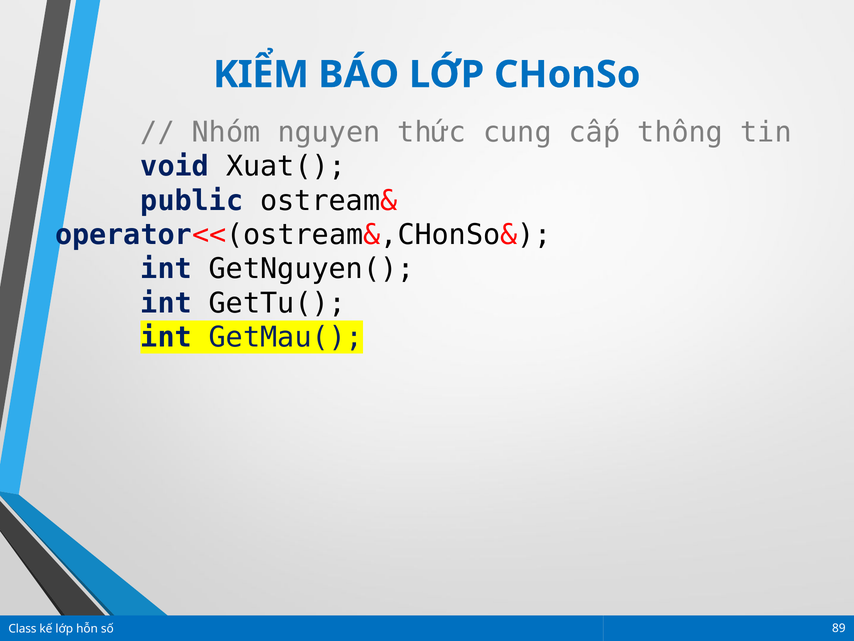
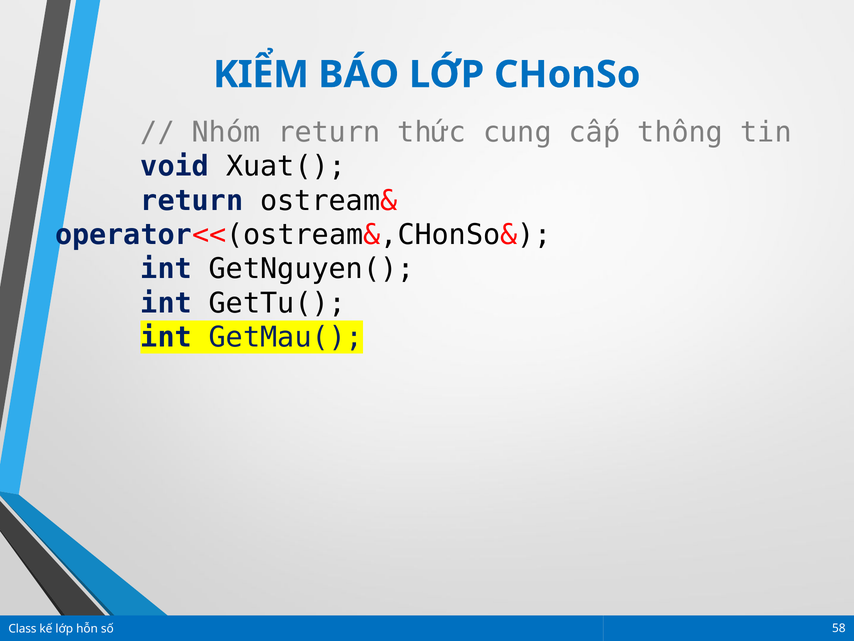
Nhóm nguyen: nguyen -> return
public at (192, 201): public -> return
89: 89 -> 58
